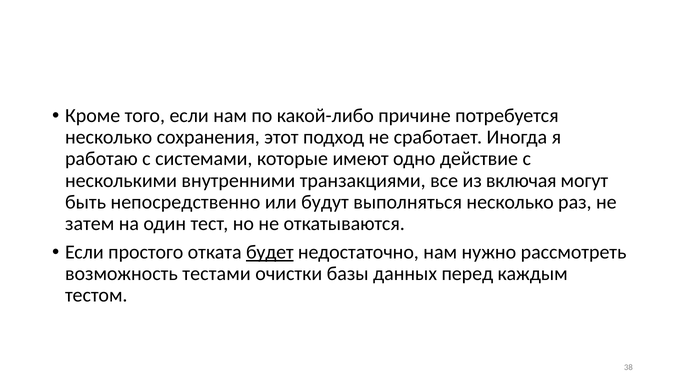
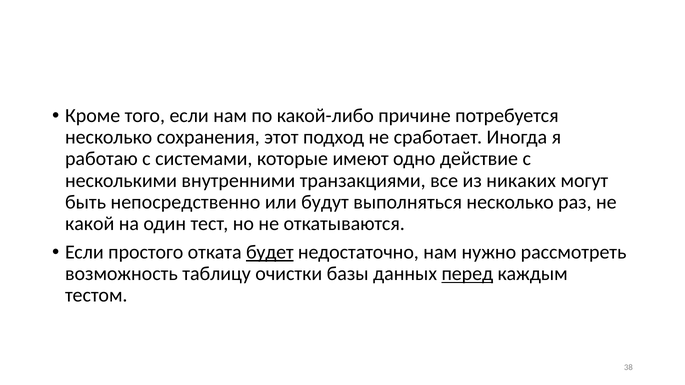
включая: включая -> никаких
затем: затем -> какой
тестами: тестами -> таблицу
перед underline: none -> present
